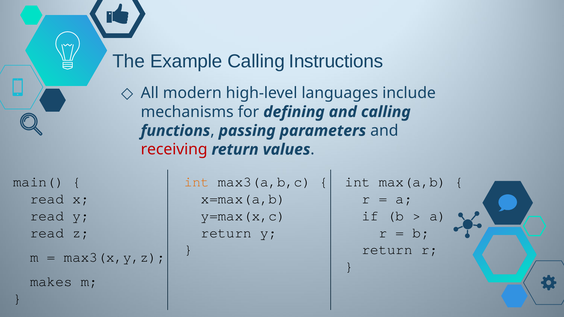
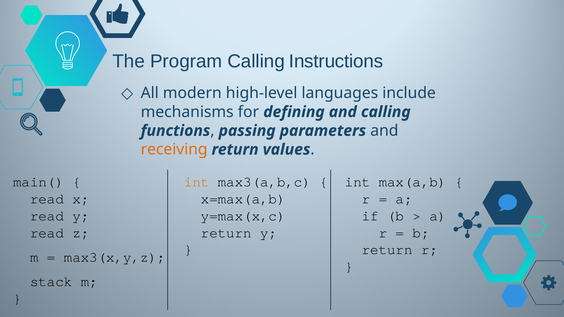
Example: Example -> Program
receiving colour: red -> orange
makes: makes -> stack
